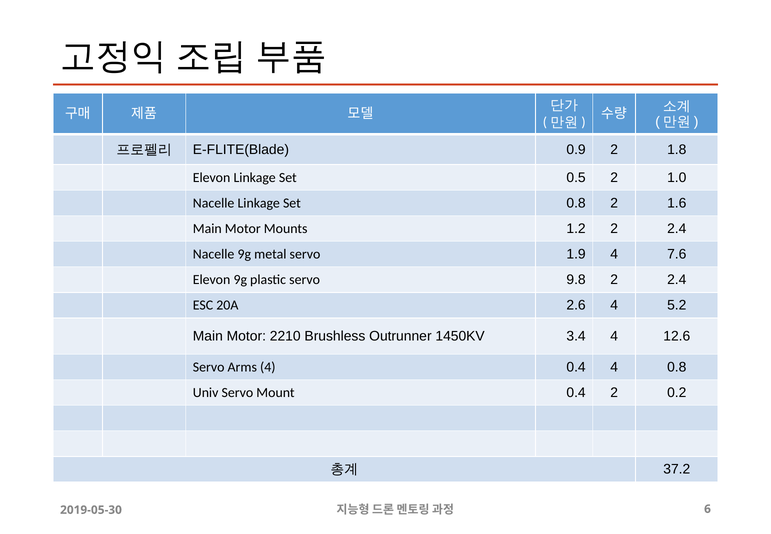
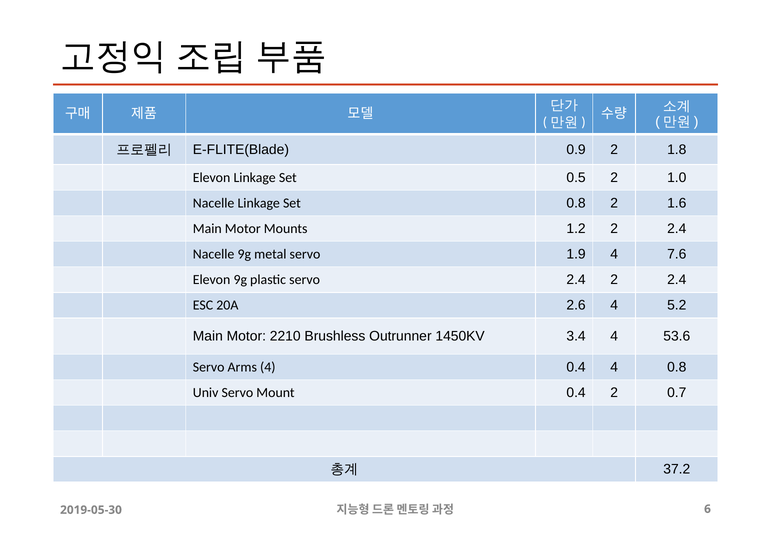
servo 9.8: 9.8 -> 2.4
12.6: 12.6 -> 53.6
0.2: 0.2 -> 0.7
